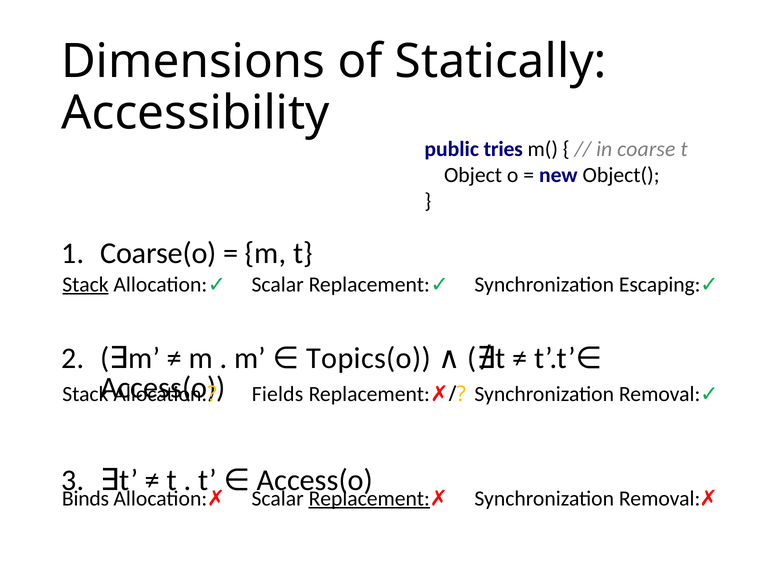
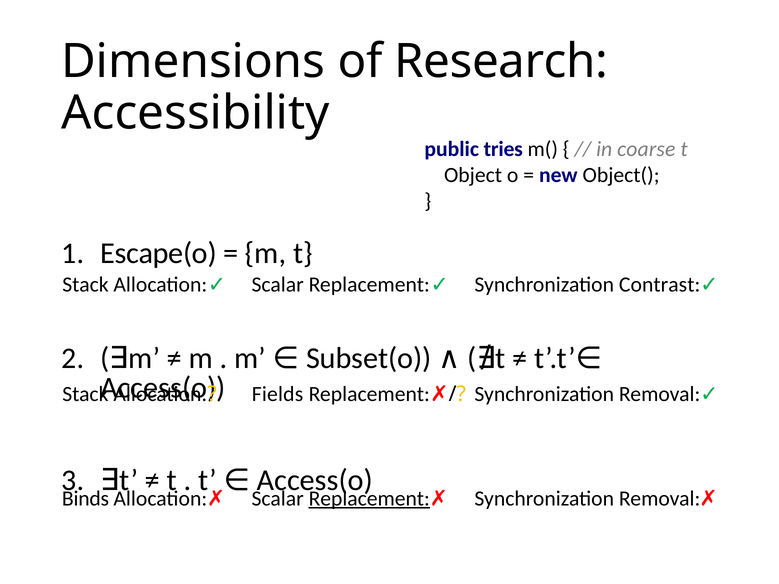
Statically: Statically -> Research
Coarse(o: Coarse(o -> Escape(o
Stack at (85, 284) underline: present -> none
Escaping: Escaping -> Contrast
Topics(o: Topics(o -> Subset(o
